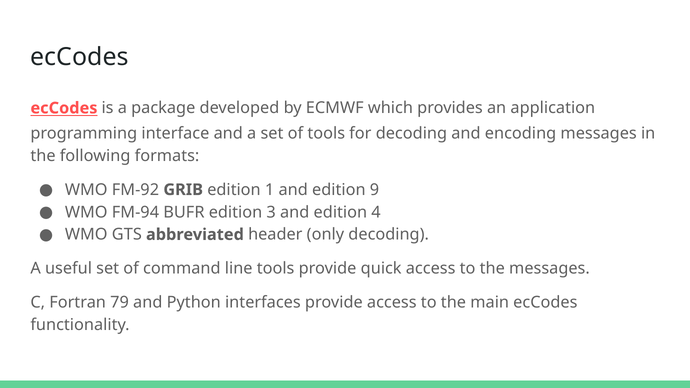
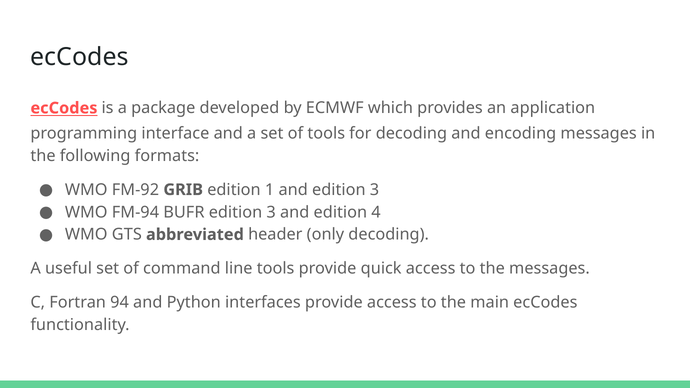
and edition 9: 9 -> 3
79: 79 -> 94
